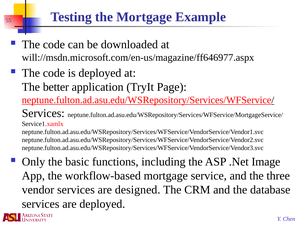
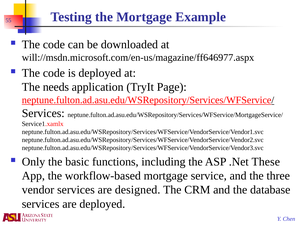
better: better -> needs
Image: Image -> These
